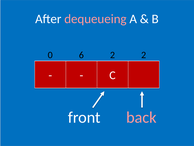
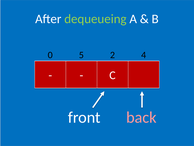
dequeueing colour: pink -> light green
6: 6 -> 5
2 2: 2 -> 4
